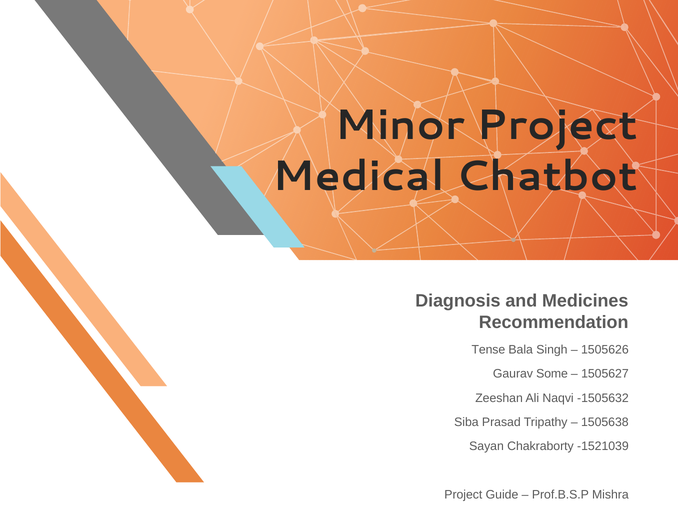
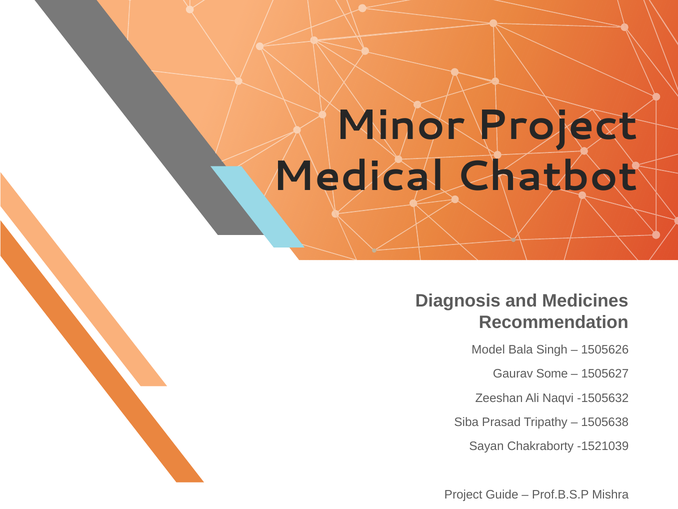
Tense: Tense -> Model
